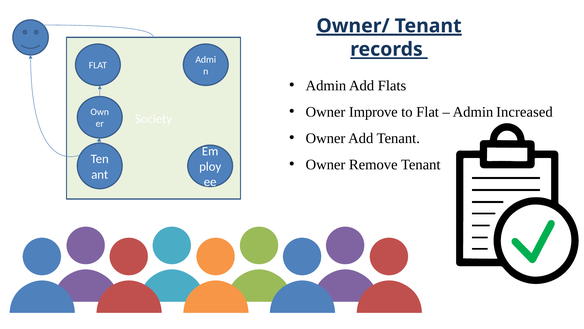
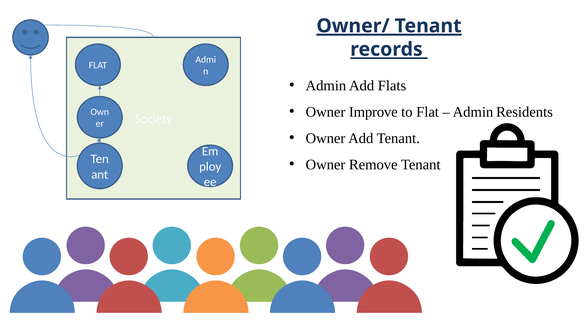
Increased: Increased -> Residents
